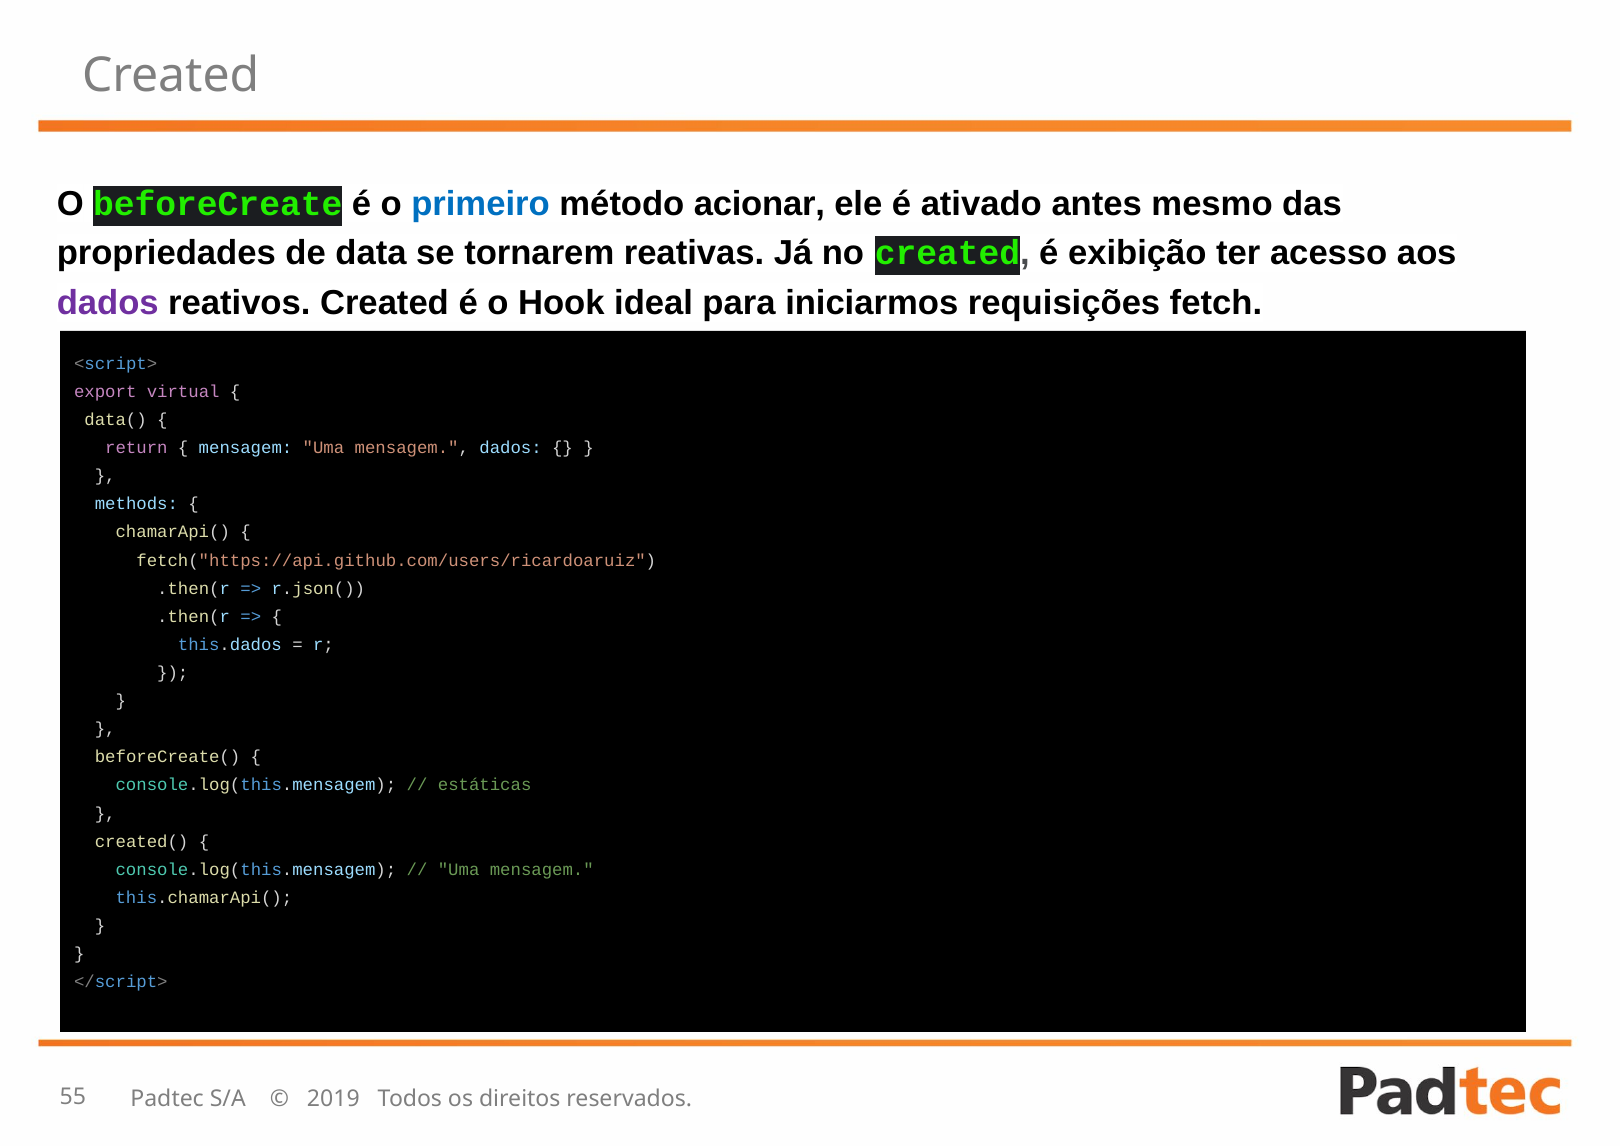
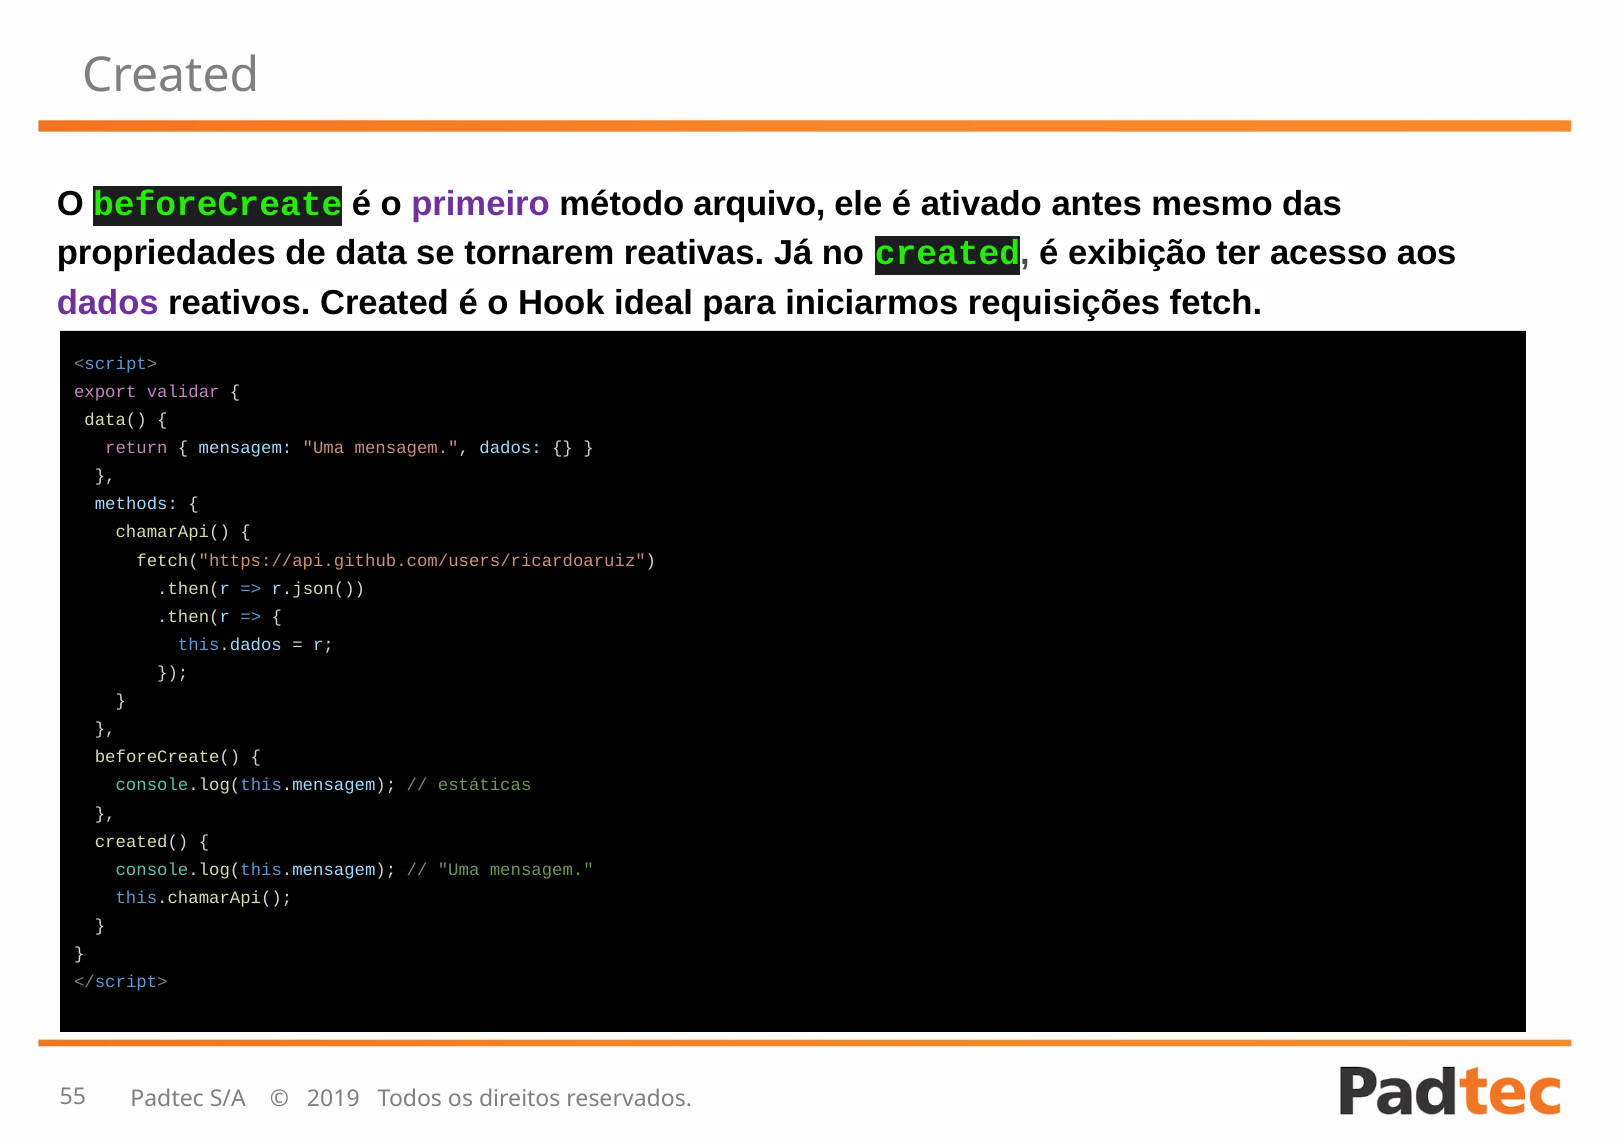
primeiro colour: blue -> purple
acionar: acionar -> arquivo
virtual: virtual -> validar
